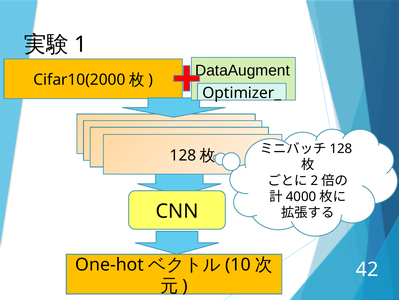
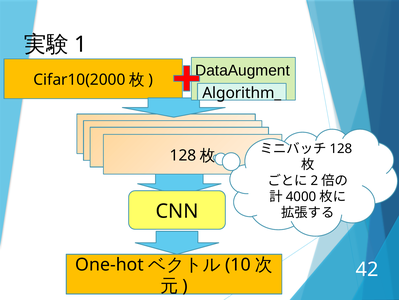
Optimizer_: Optimizer_ -> Algorithm_
